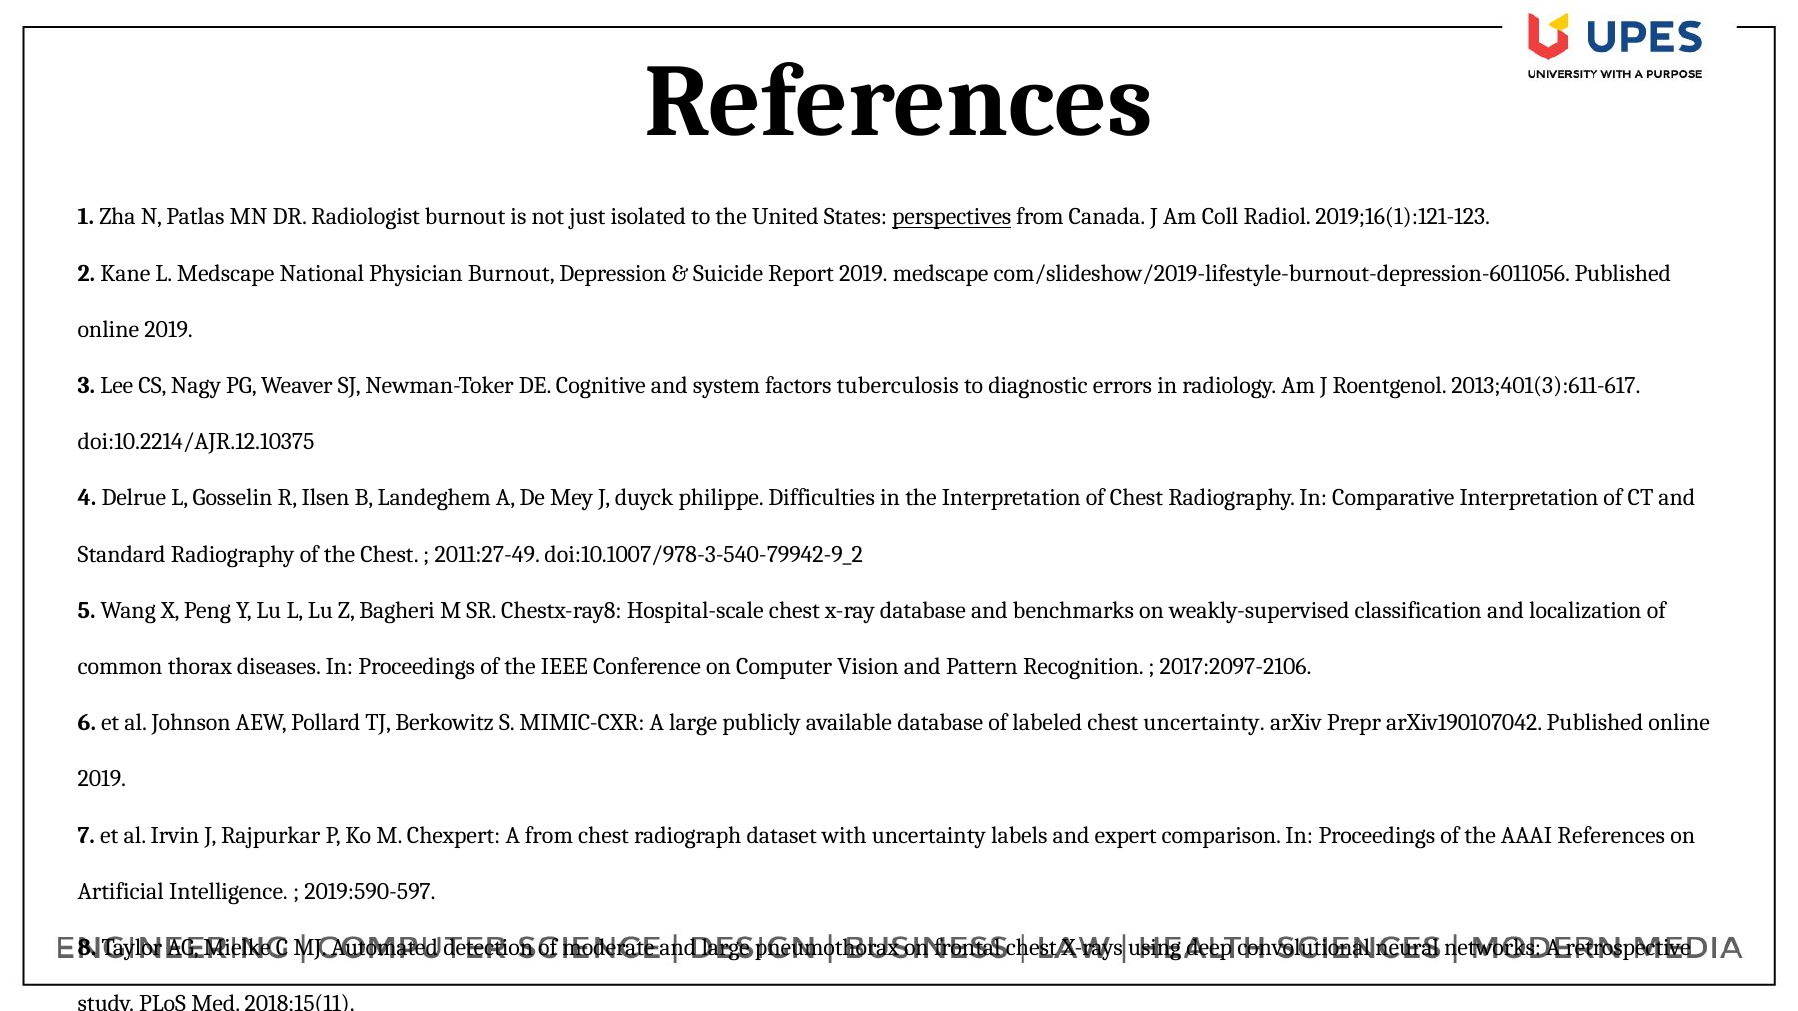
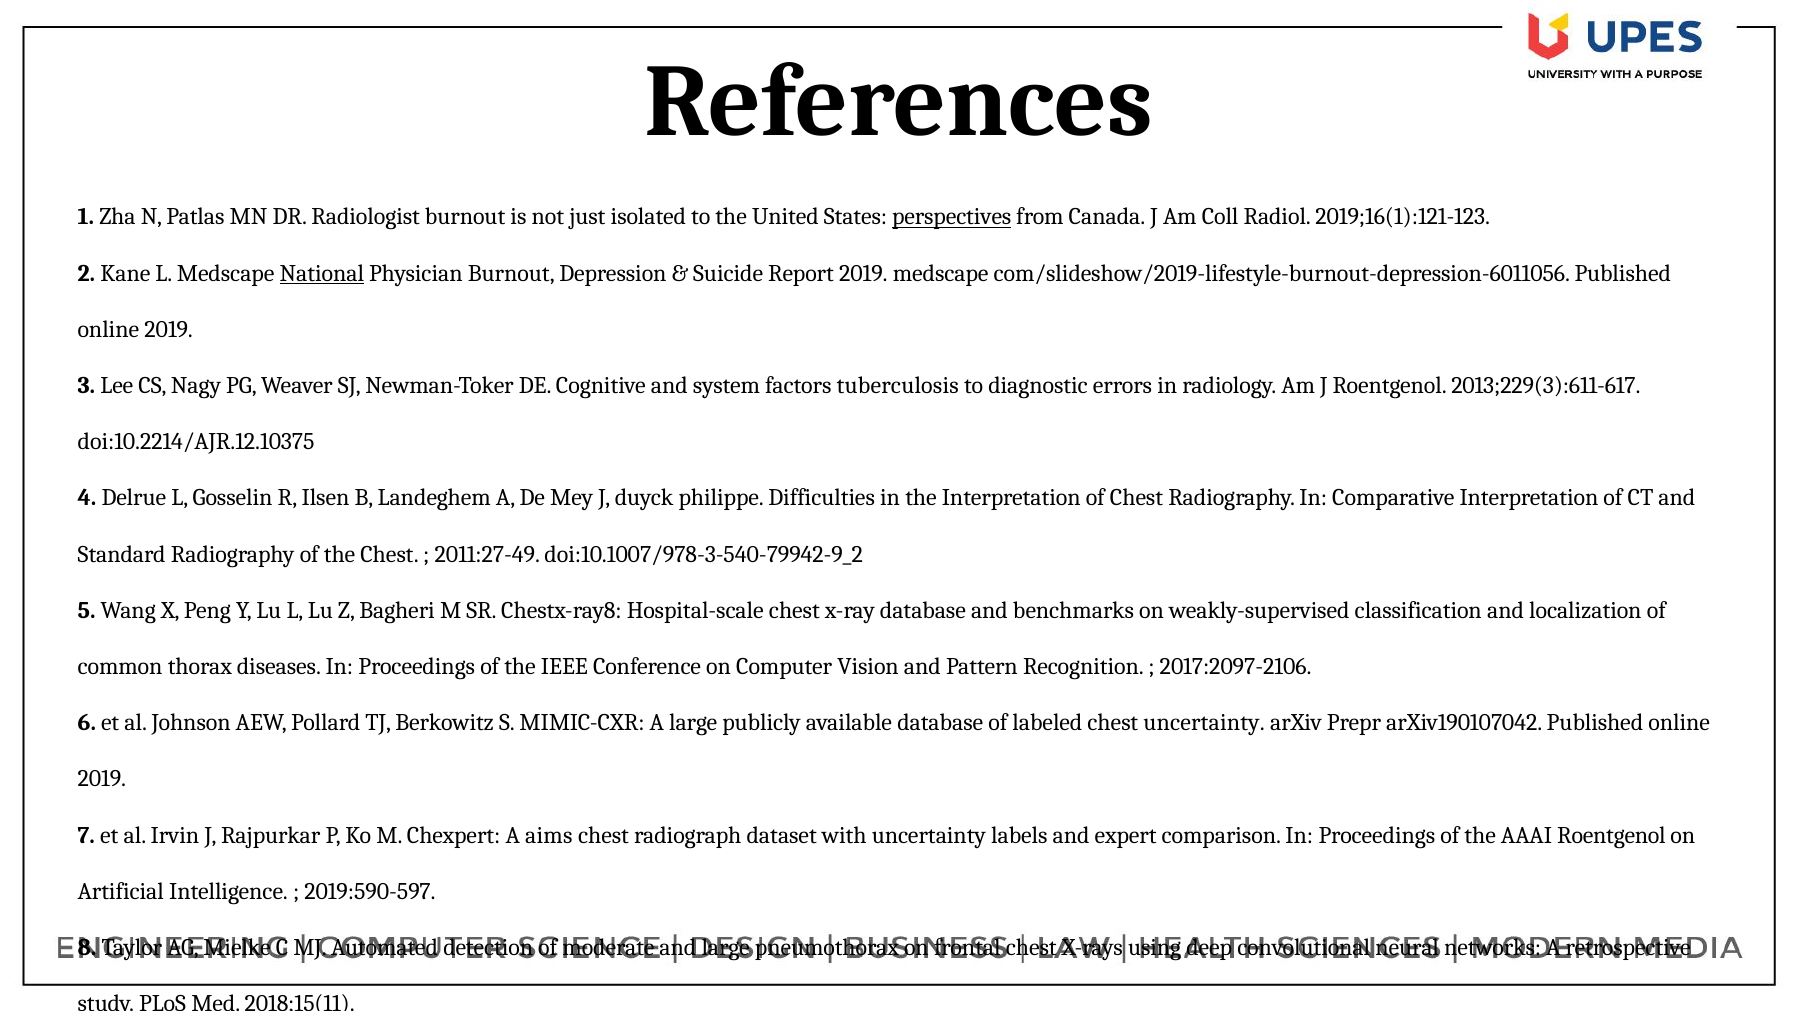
National underline: none -> present
2013;401(3):611-617: 2013;401(3):611-617 -> 2013;229(3):611-617
A from: from -> aims
AAAI References: References -> Roentgenol
